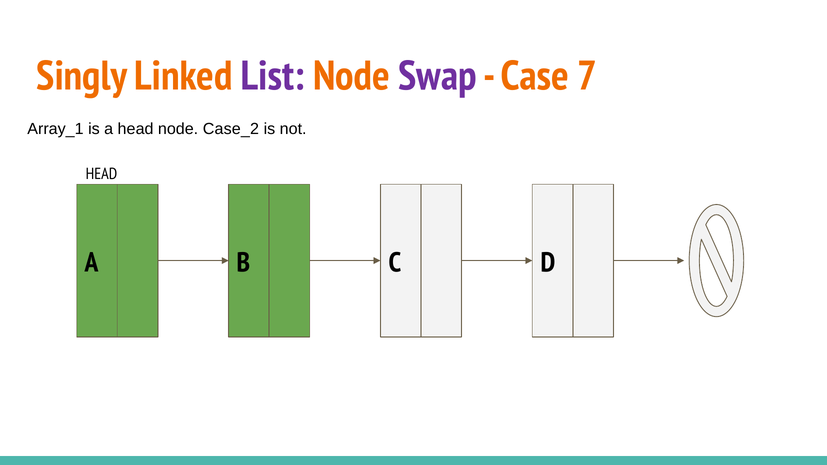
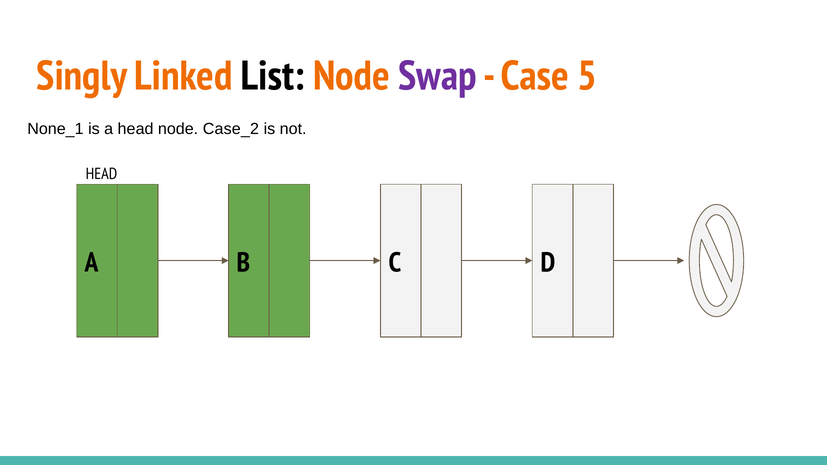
List colour: purple -> black
7: 7 -> 5
Array_1: Array_1 -> None_1
